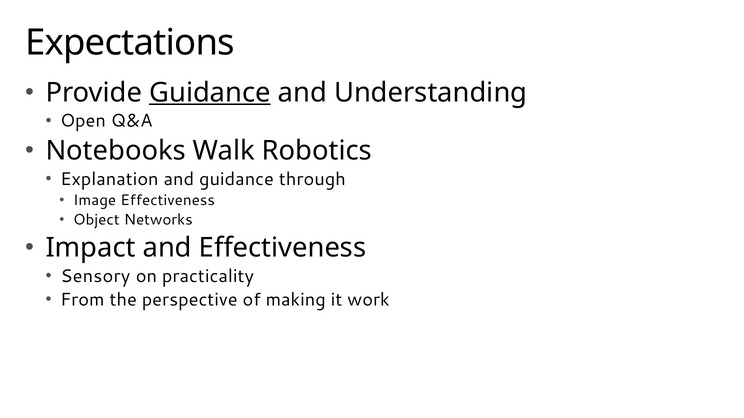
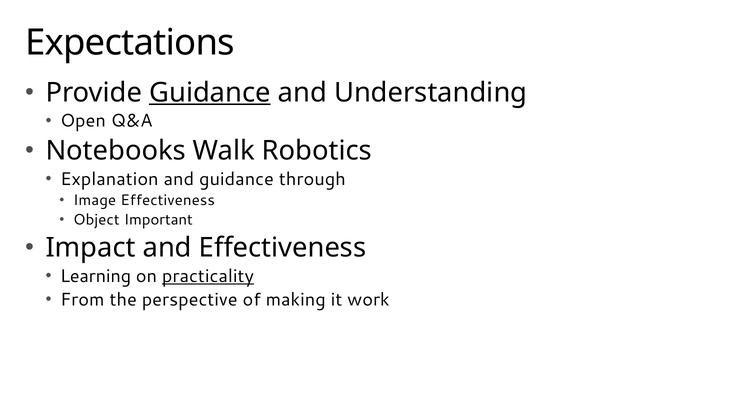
Networks: Networks -> Important
Sensory: Sensory -> Learning
practicality underline: none -> present
